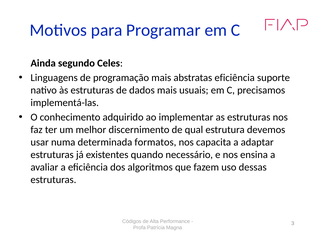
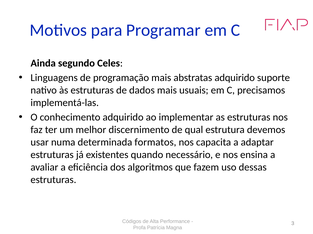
abstratas eficiência: eficiência -> adquirido
